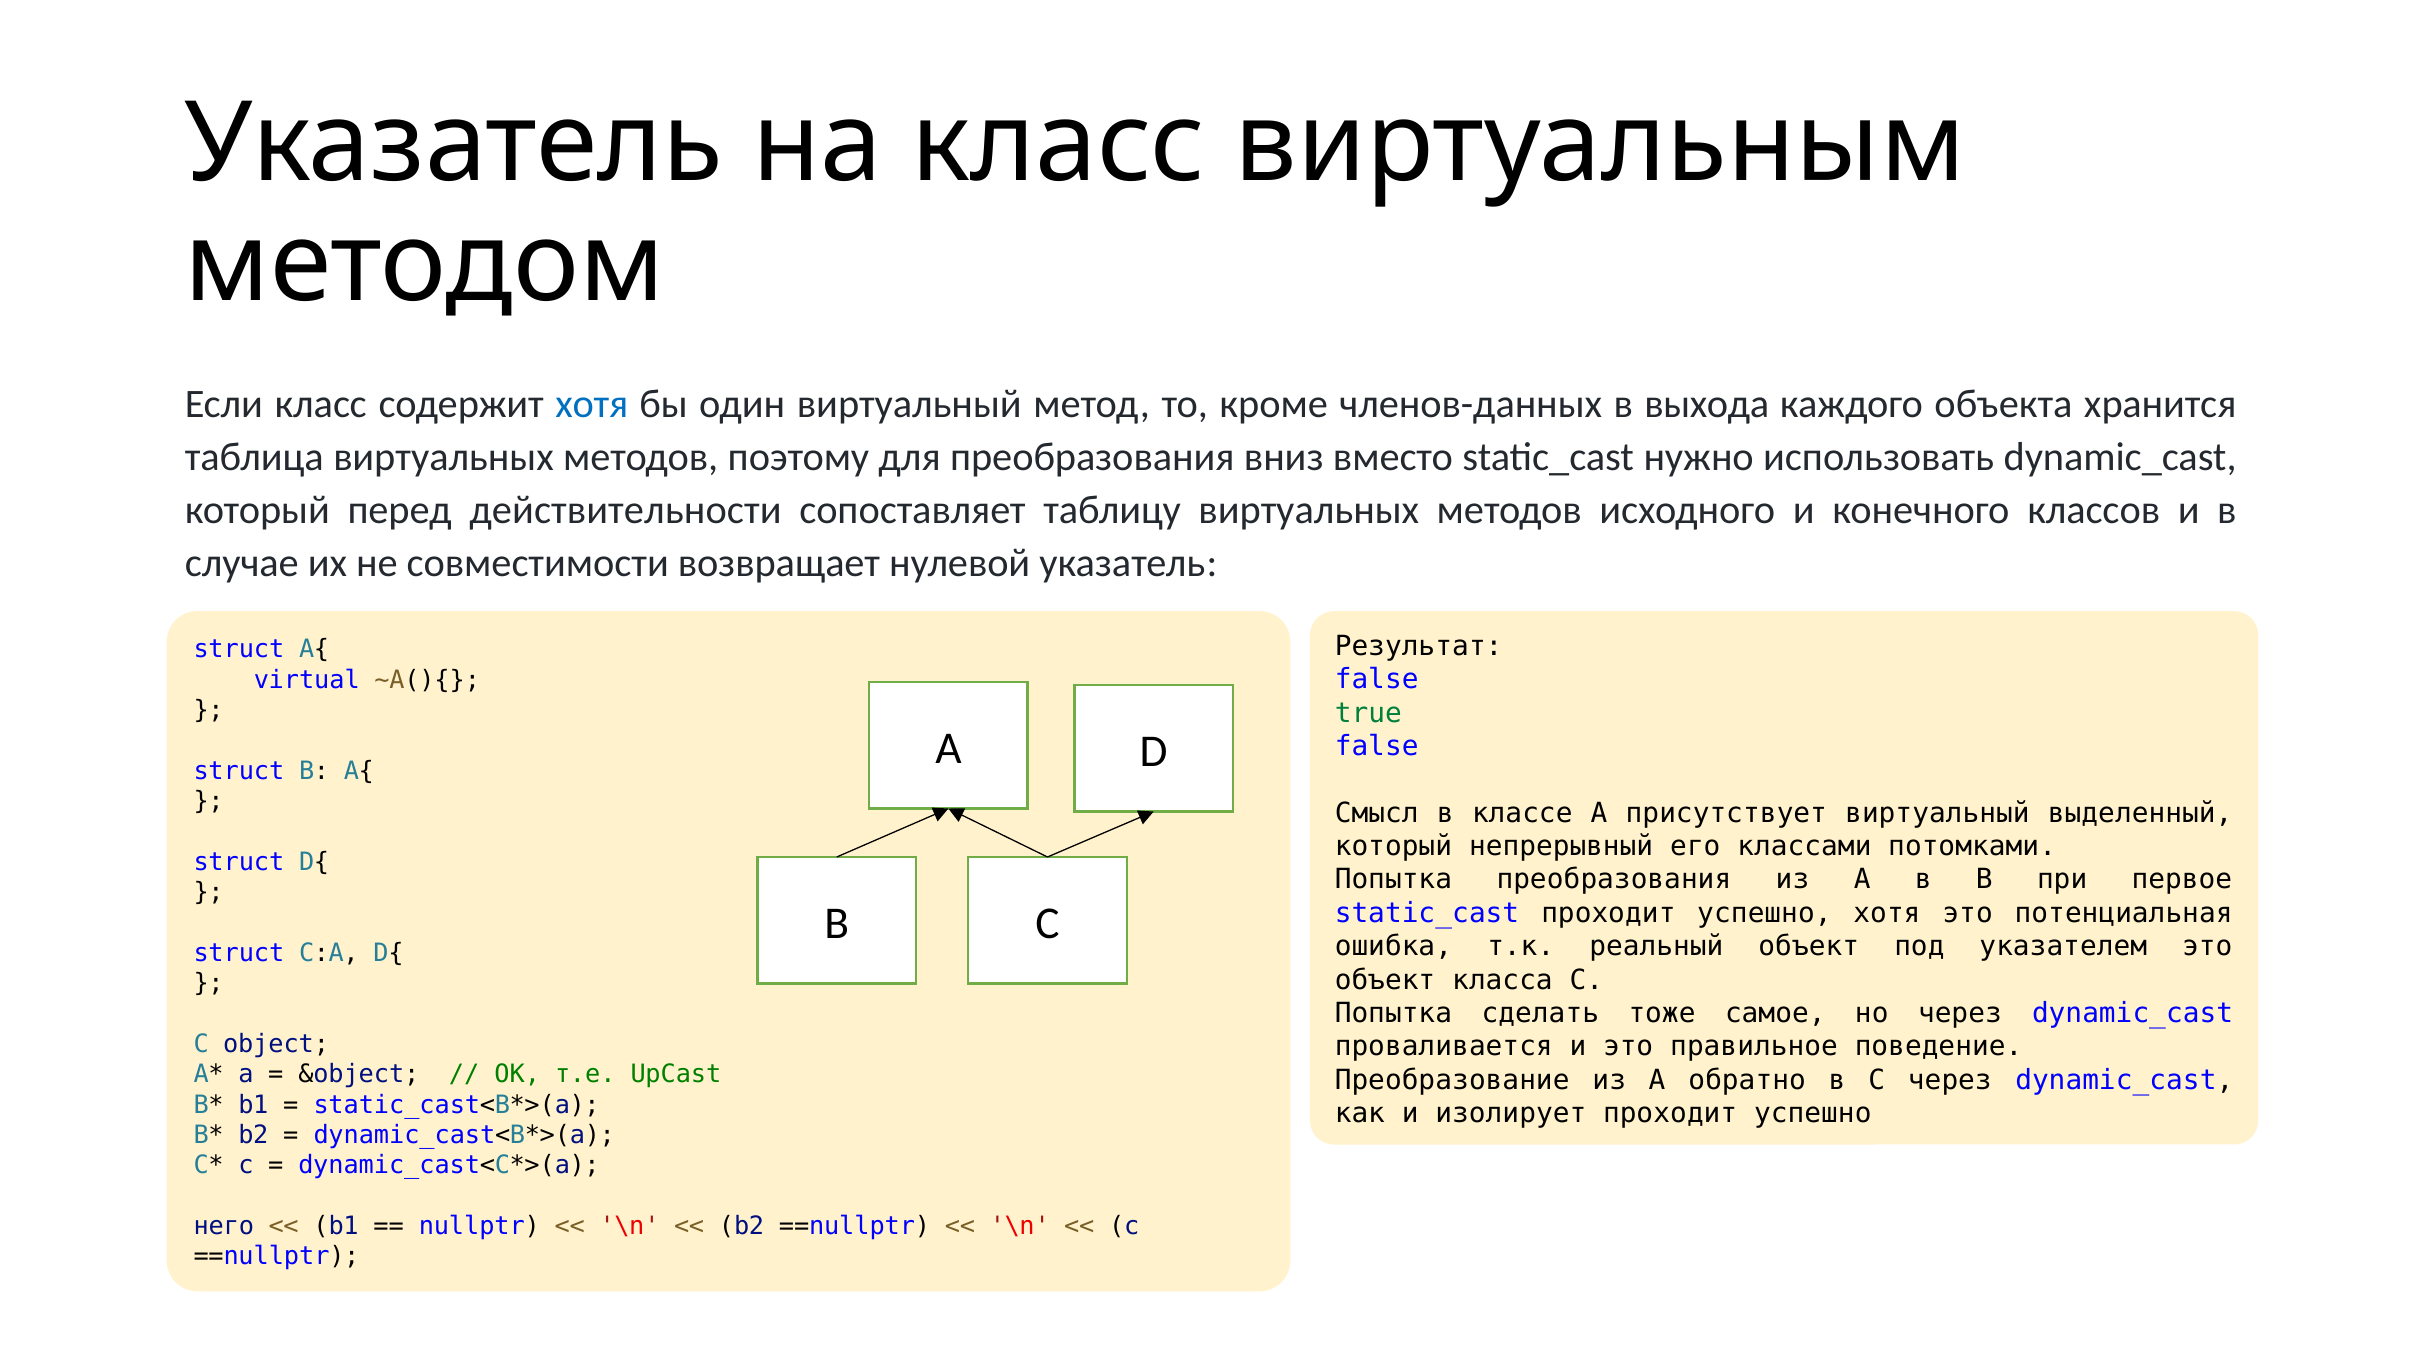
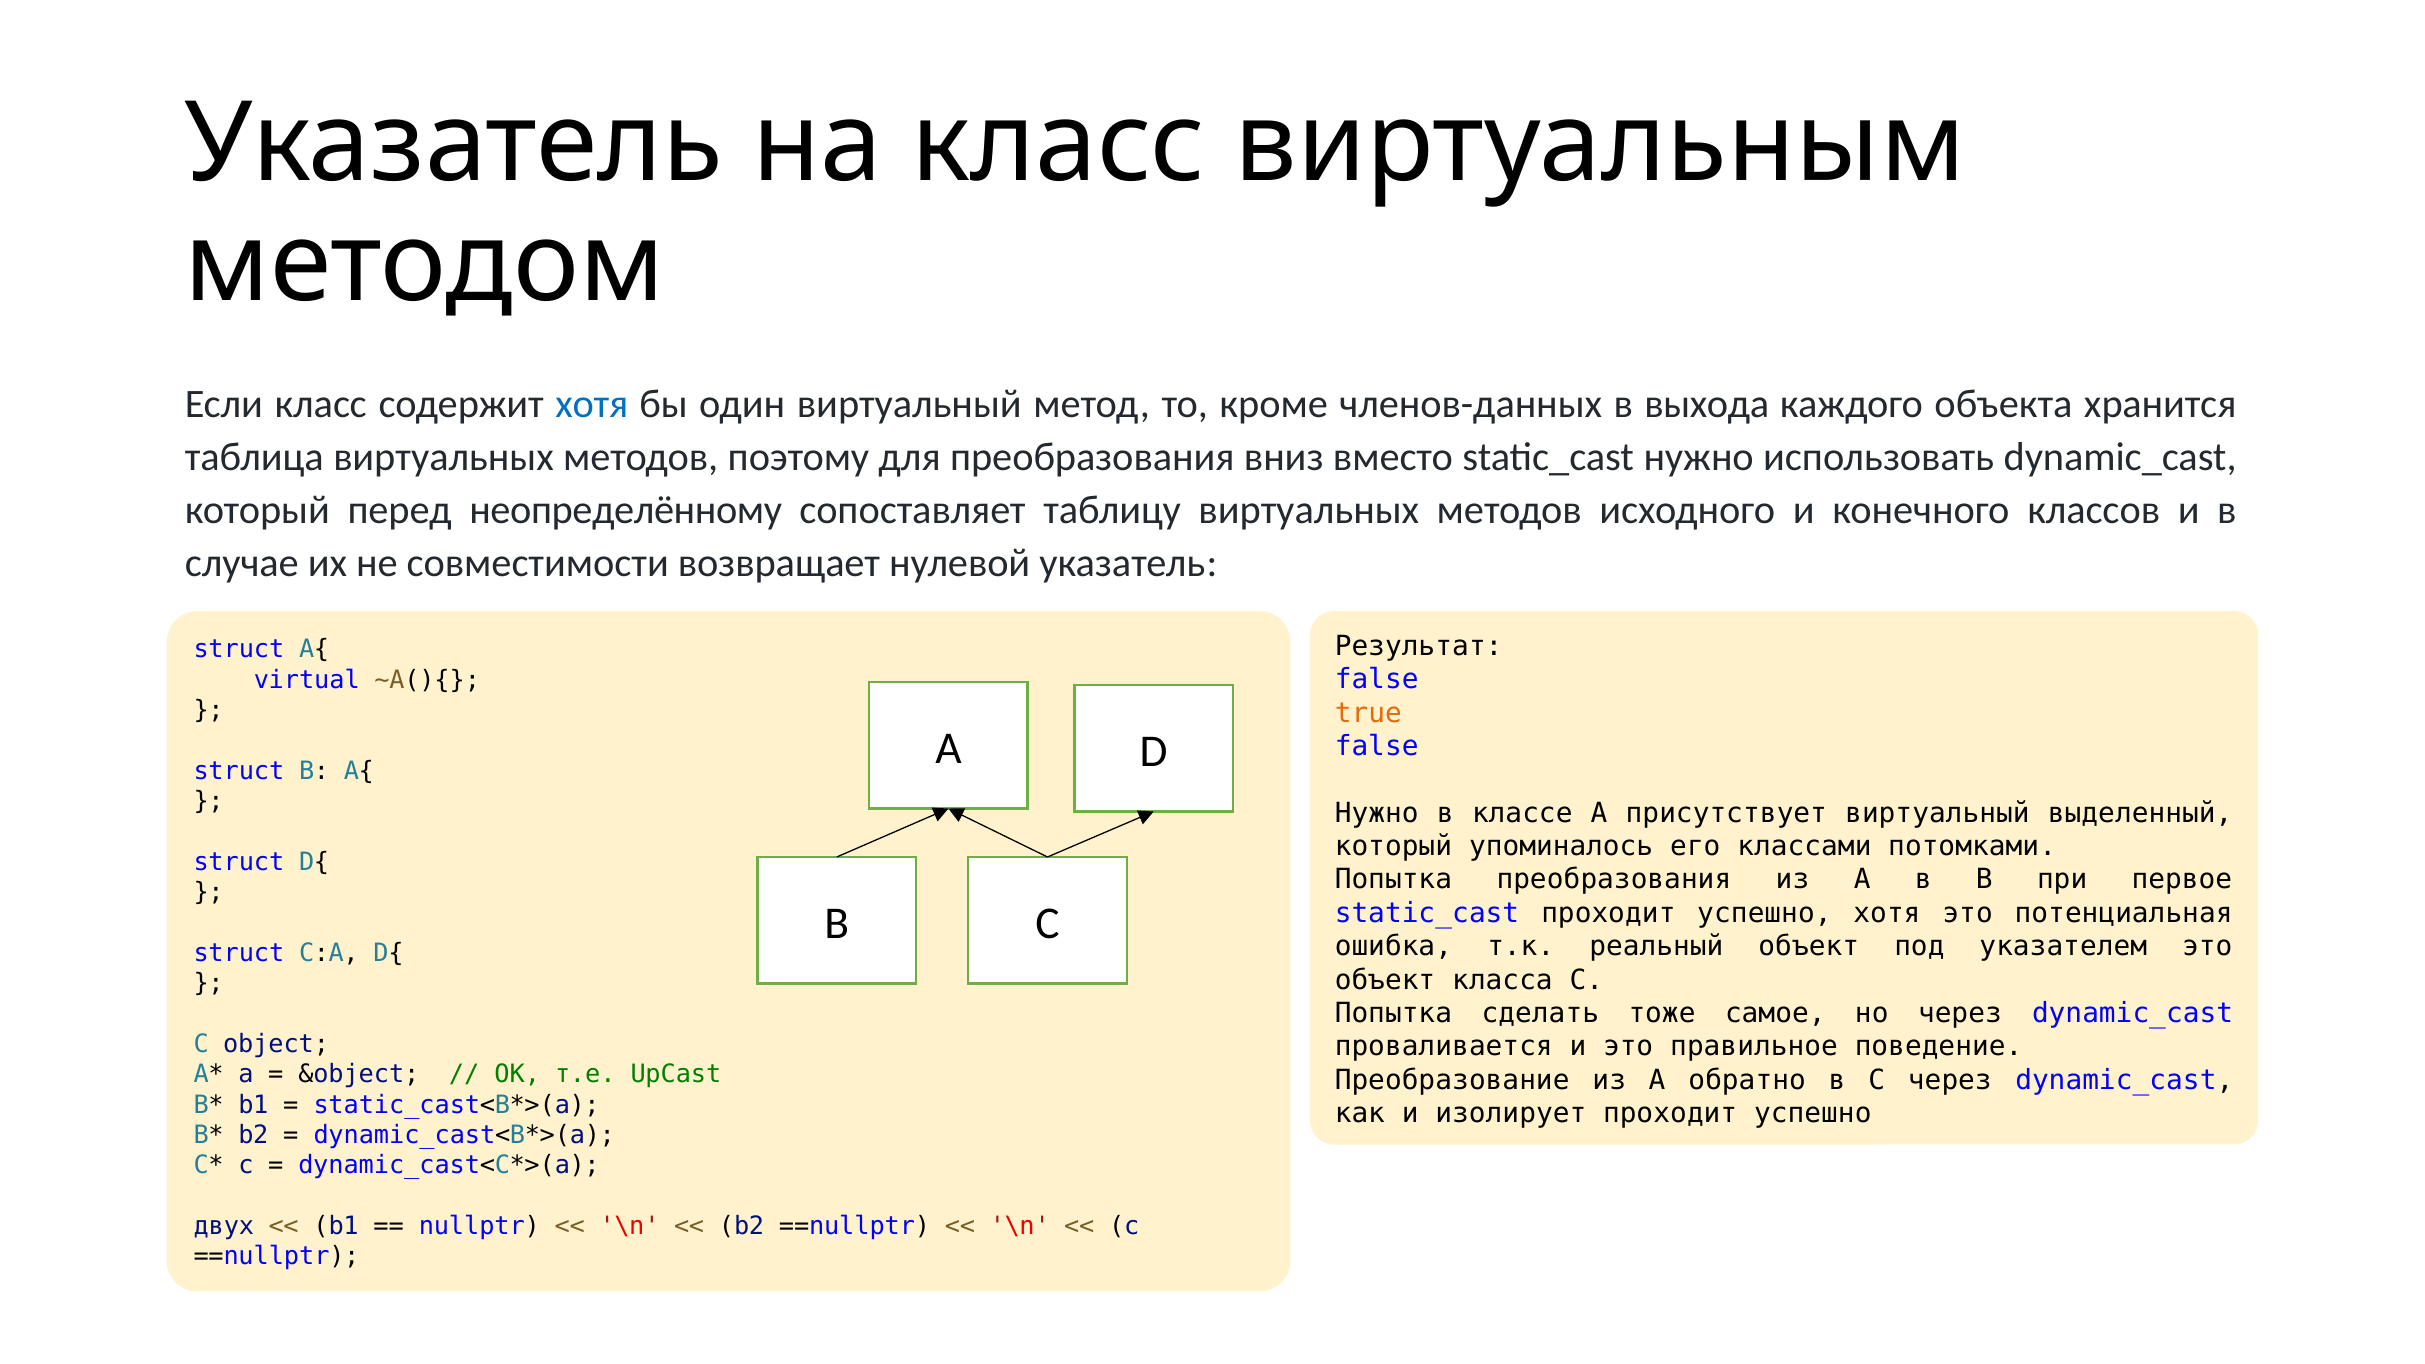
действительности: действительности -> неопределённому
true colour: green -> orange
Смысл at (1377, 813): Смысл -> Нужно
непрерывный: непрерывный -> упоминалось
него: него -> двух
